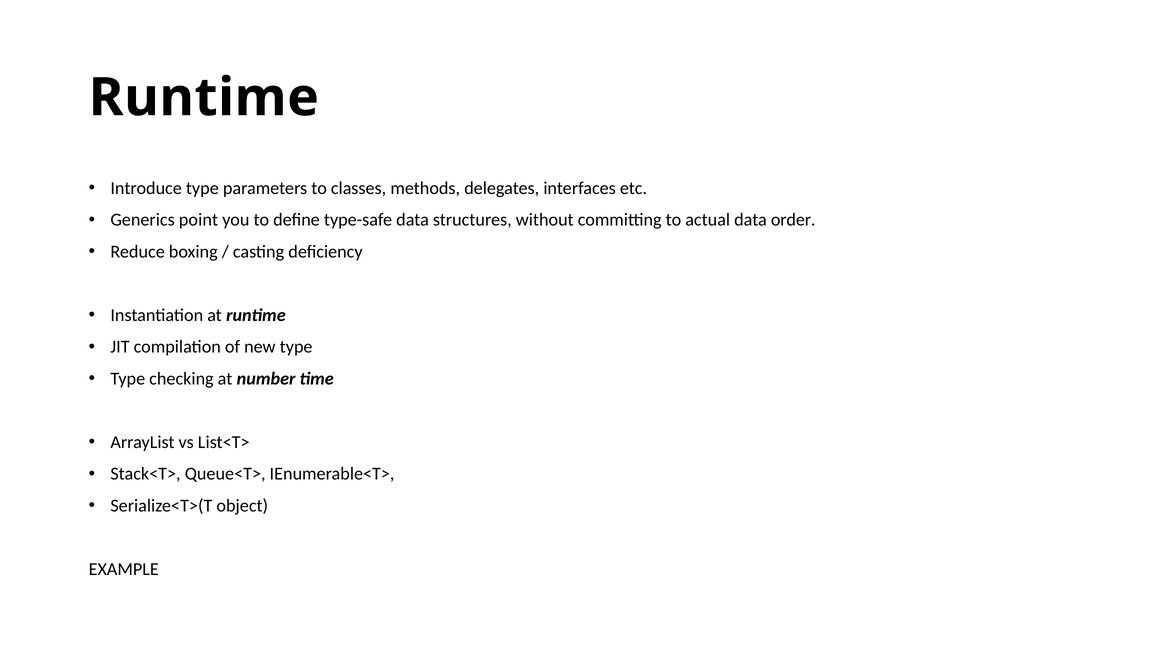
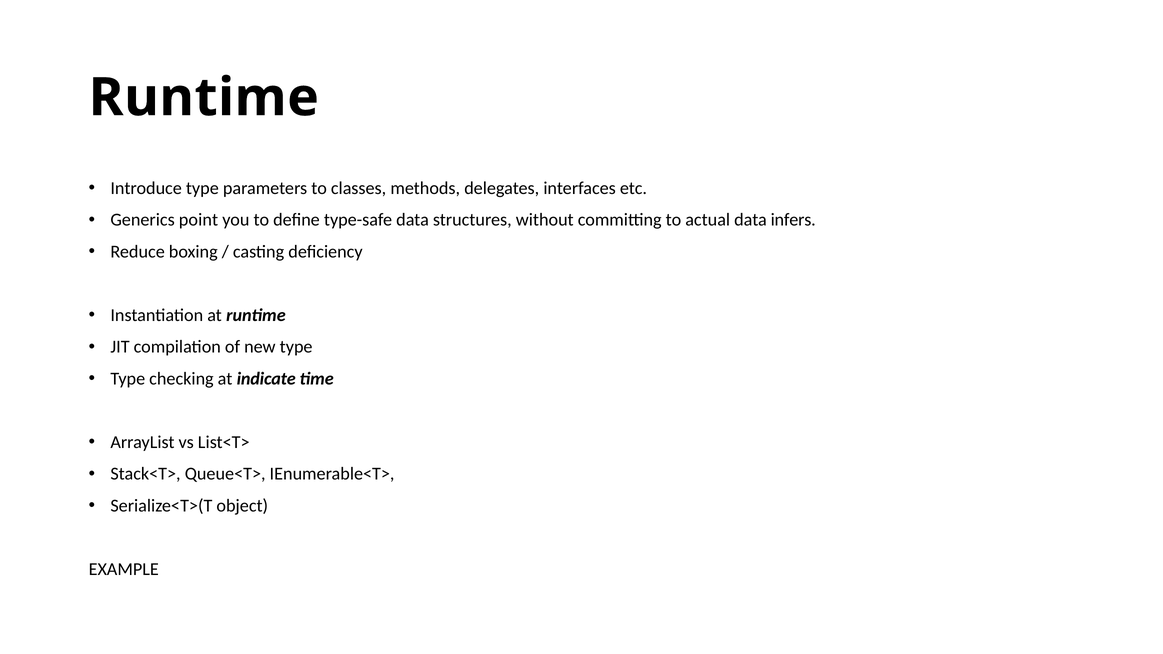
order: order -> infers
number: number -> indicate
